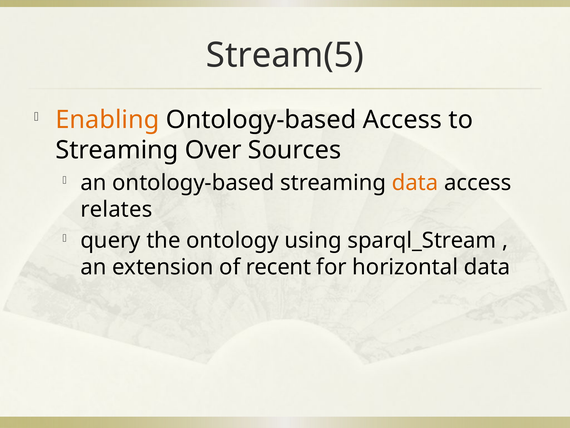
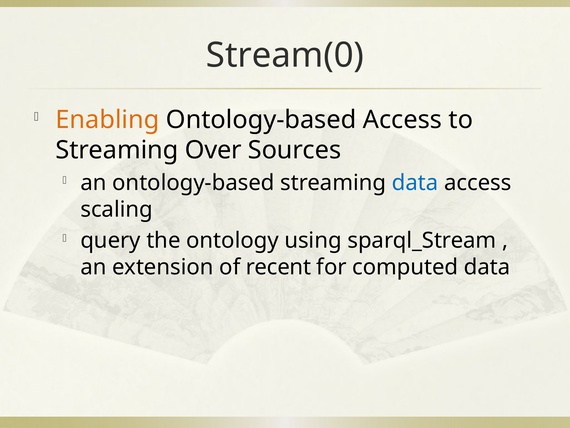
Stream(5: Stream(5 -> Stream(0
data at (415, 183) colour: orange -> blue
relates: relates -> scaling
horizontal: horizontal -> computed
